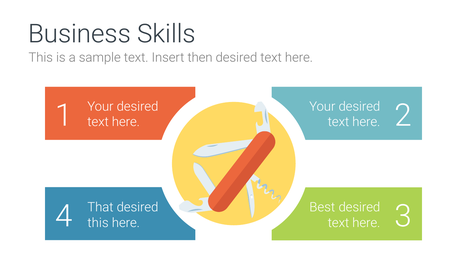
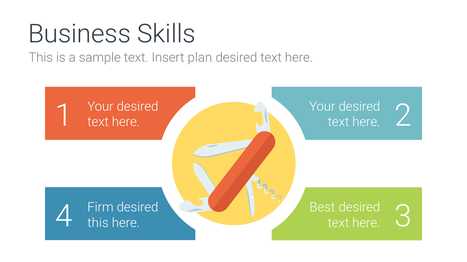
then: then -> plan
That: That -> Firm
